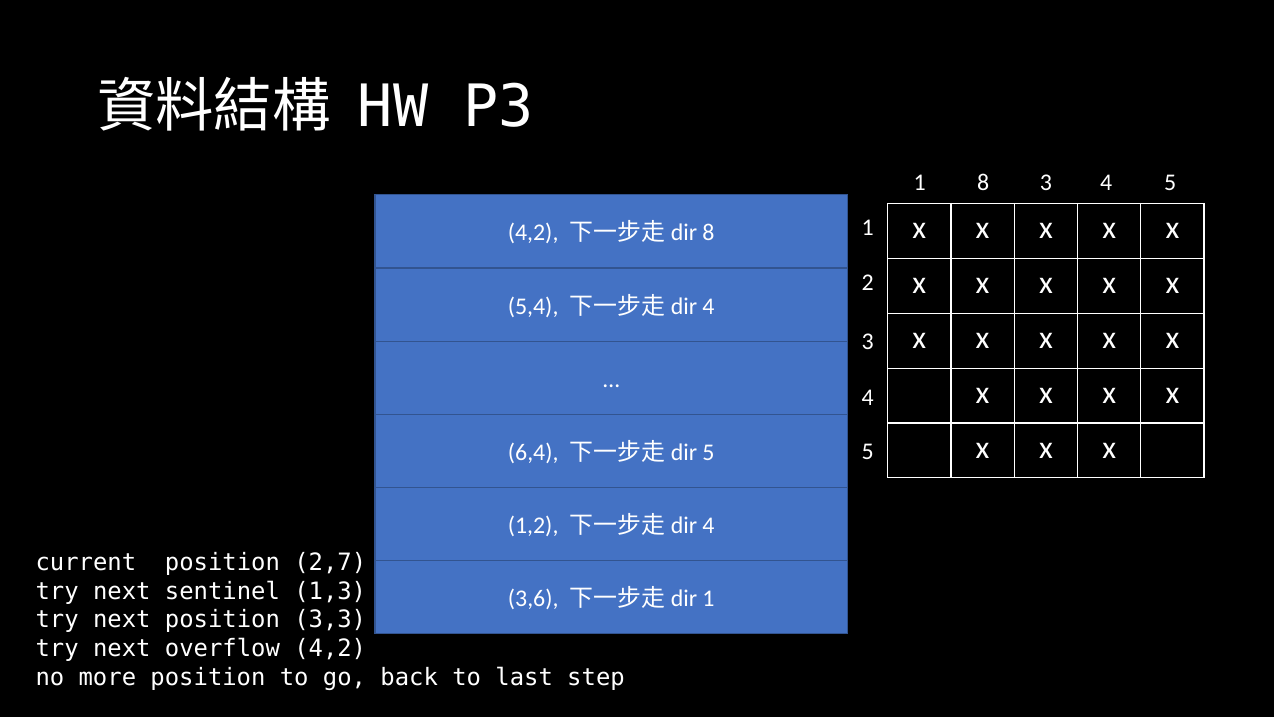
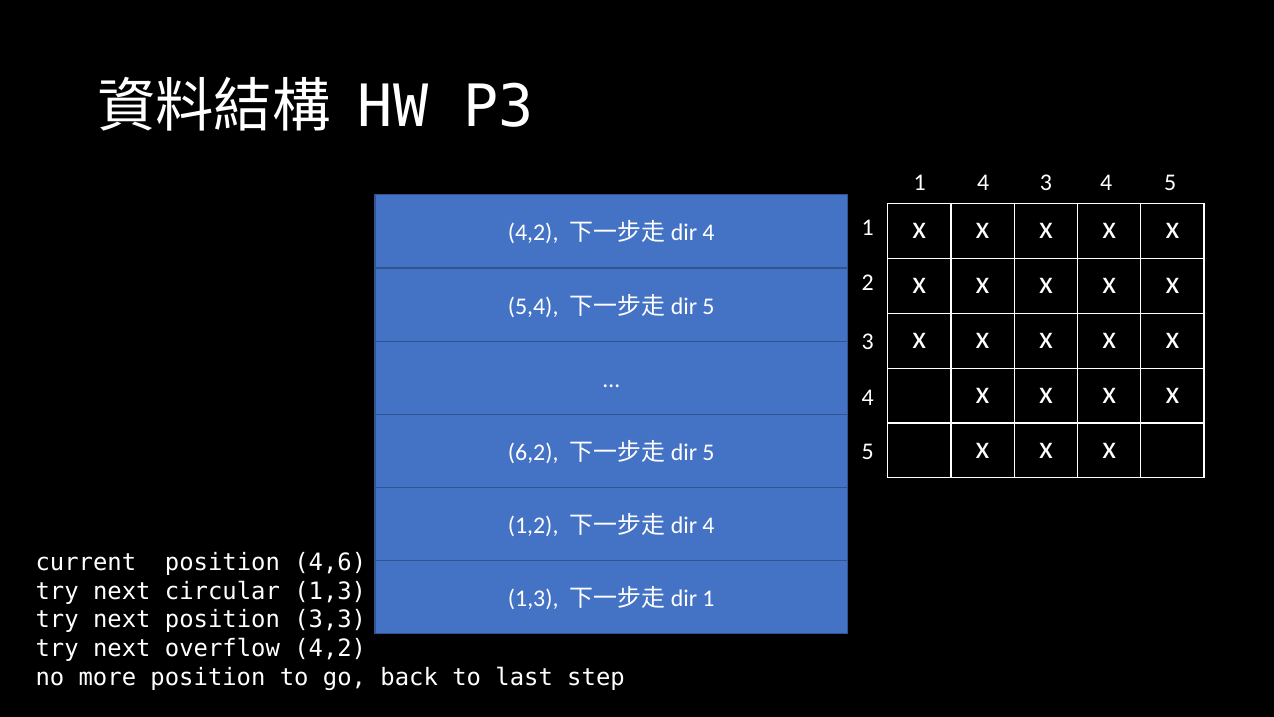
1 8: 8 -> 4
8 at (709, 232): 8 -> 4
4 at (709, 306): 4 -> 5
6,4: 6,4 -> 6,2
2,7: 2,7 -> 4,6
sentinel: sentinel -> circular
3,6 at (533, 598): 3,6 -> 1,3
